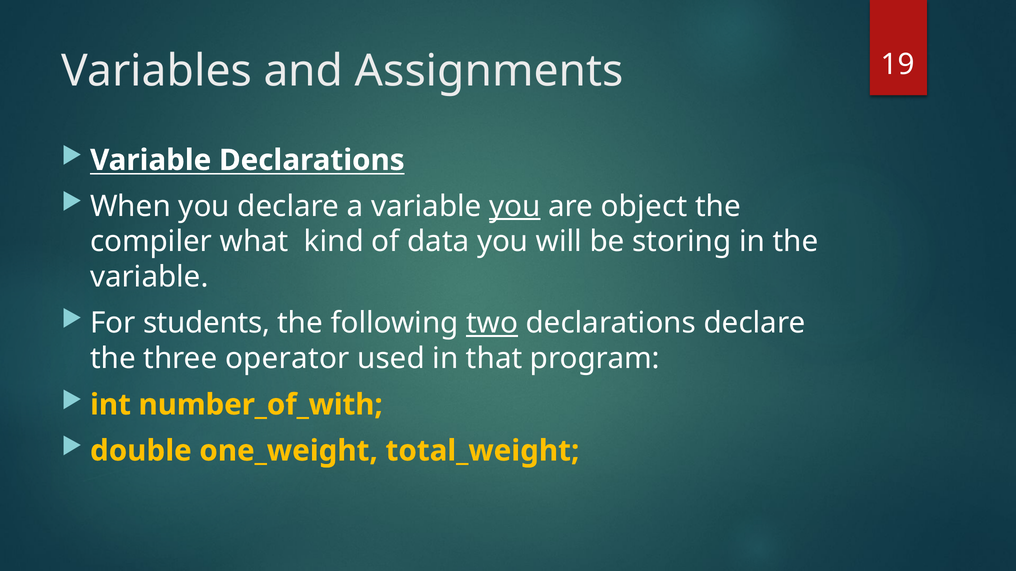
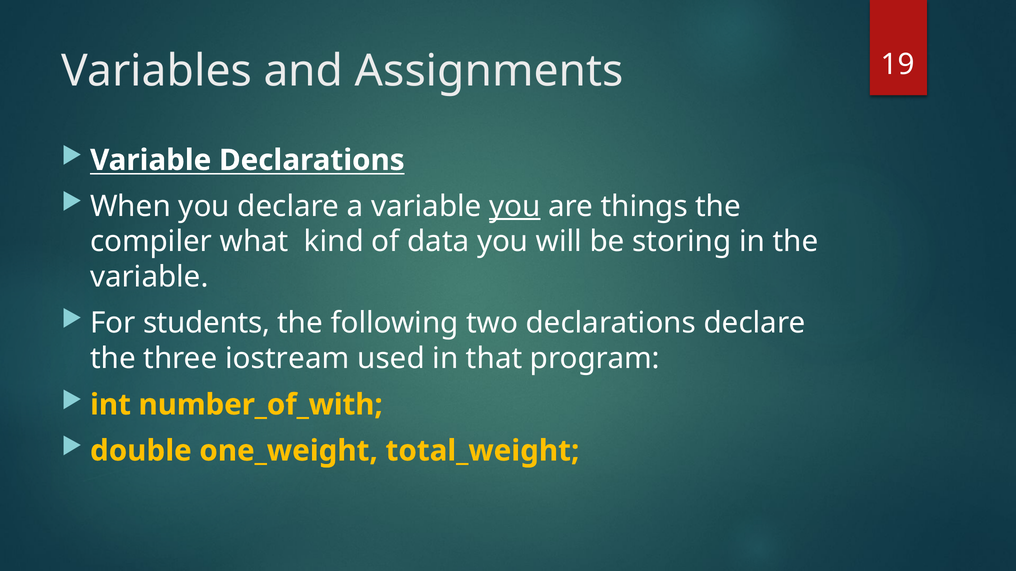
object: object -> things
two underline: present -> none
operator: operator -> iostream
